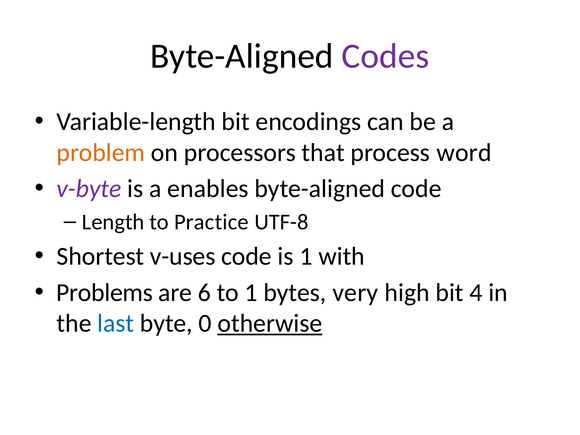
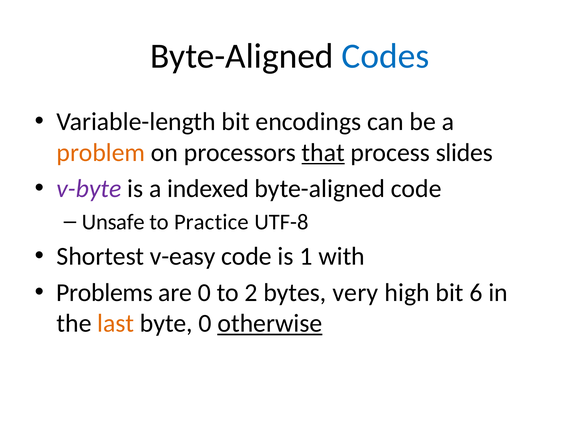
Codes colour: purple -> blue
that underline: none -> present
word: word -> slides
enables: enables -> indexed
Length: Length -> Unsafe
v-uses: v-uses -> v-easy
are 6: 6 -> 0
to 1: 1 -> 2
4: 4 -> 6
last colour: blue -> orange
